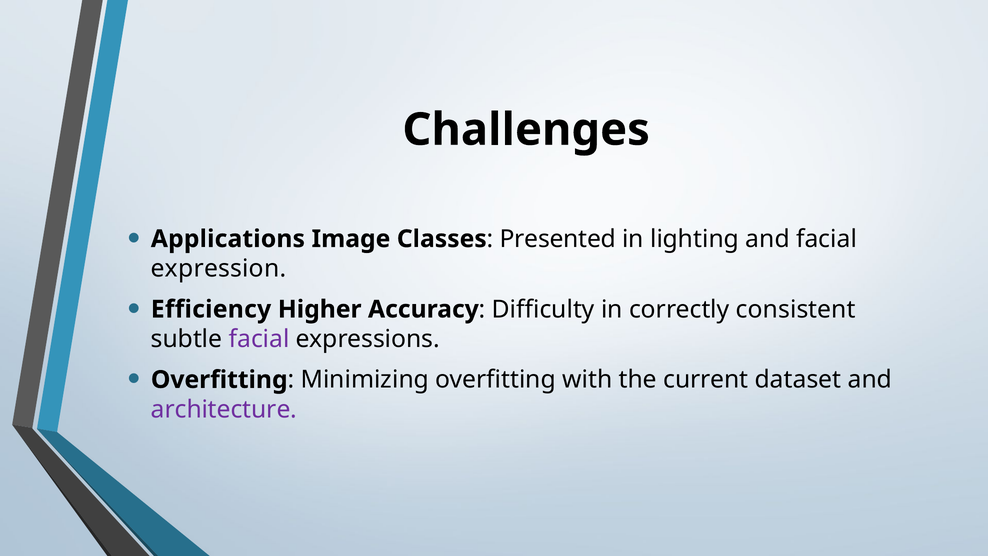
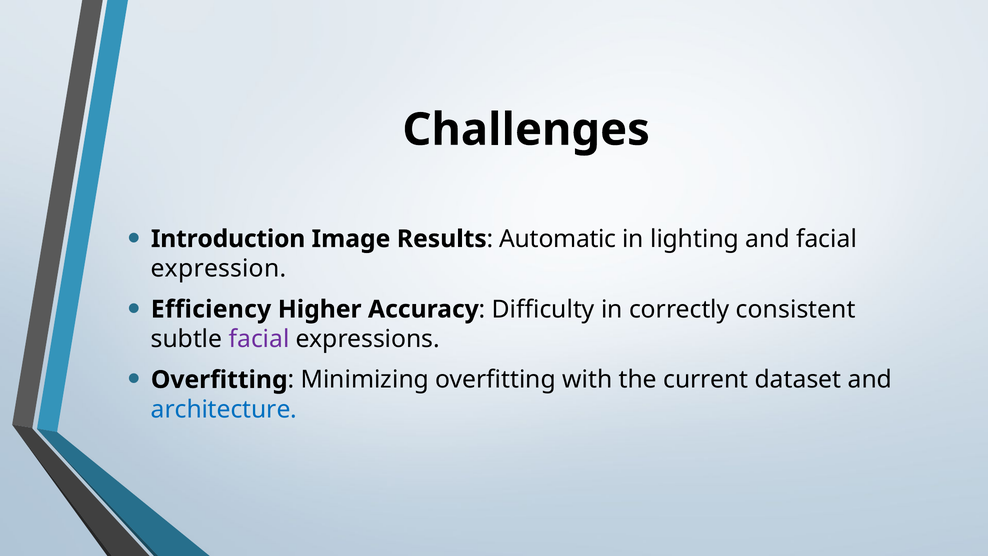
Applications: Applications -> Introduction
Classes: Classes -> Results
Presented: Presented -> Automatic
architecture colour: purple -> blue
